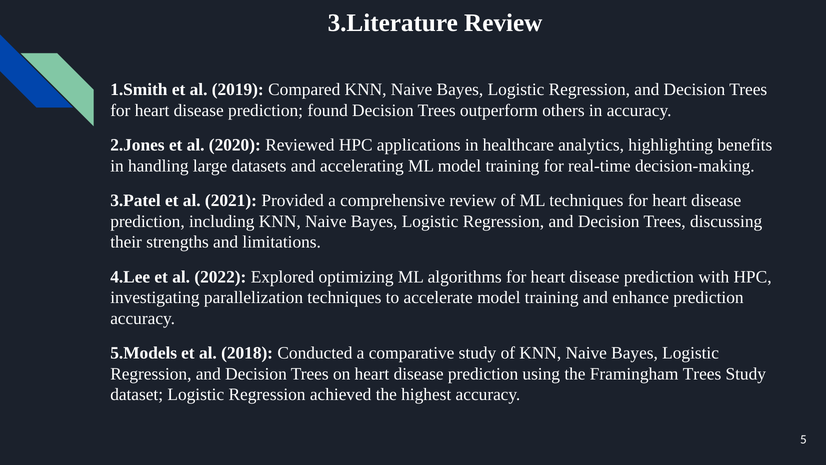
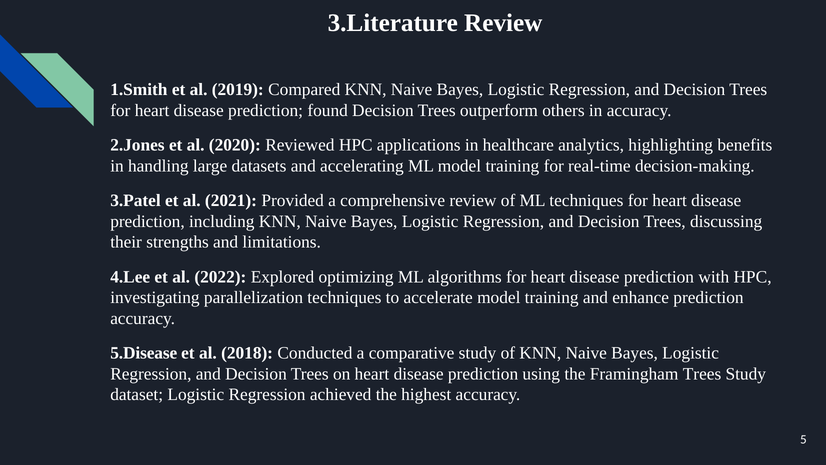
5.Models: 5.Models -> 5.Disease
